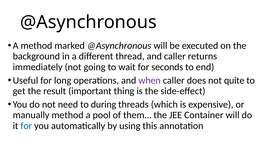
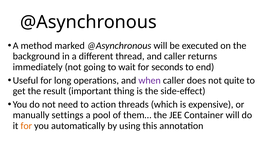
during: during -> action
manually method: method -> settings
for at (26, 126) colour: blue -> orange
